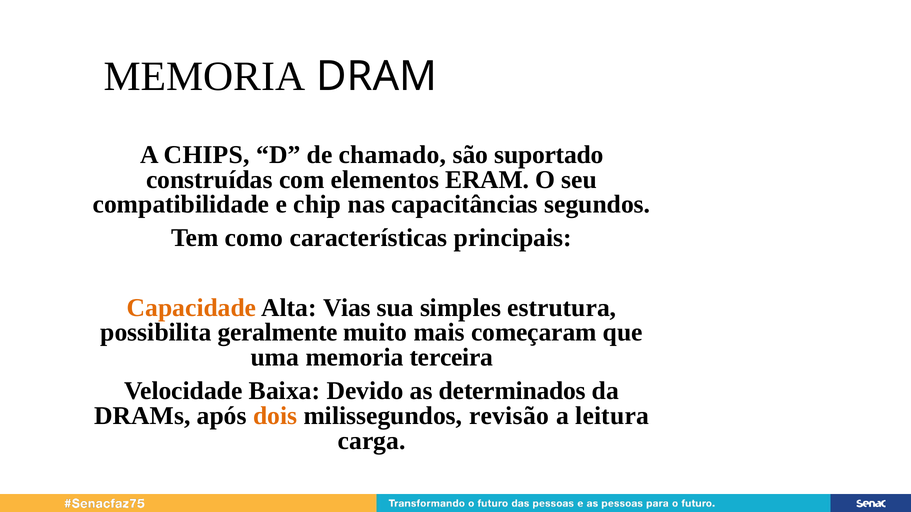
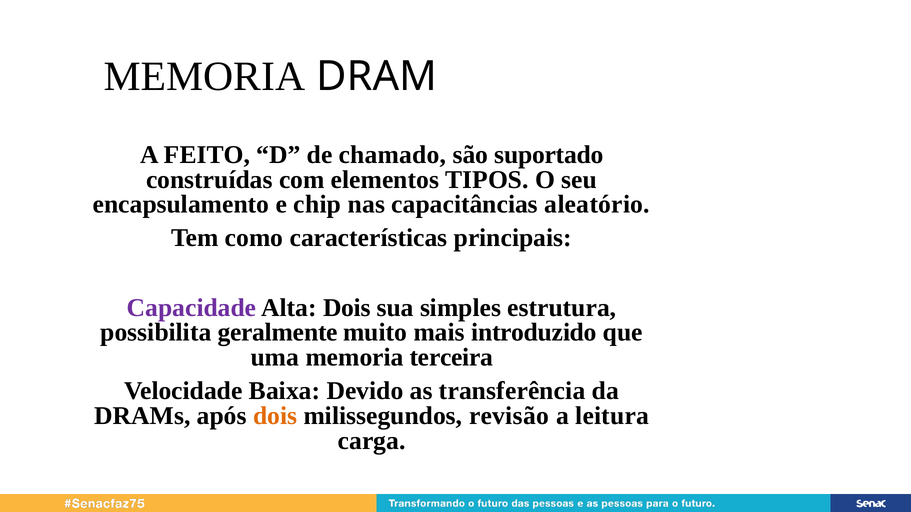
CHIPS: CHIPS -> FEITO
ERAM: ERAM -> TIPOS
compatibilidade: compatibilidade -> encapsulamento
segundos: segundos -> aleatório
Capacidade colour: orange -> purple
Alta Vias: Vias -> Dois
começaram: começaram -> introduzido
determinados: determinados -> transferência
